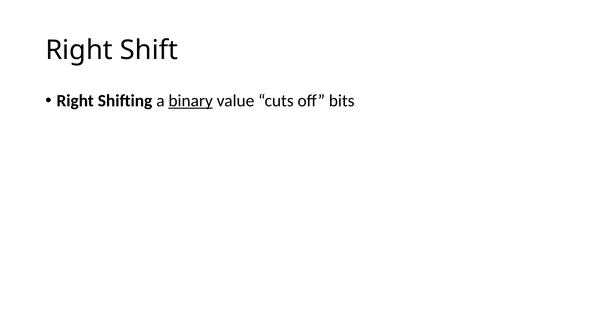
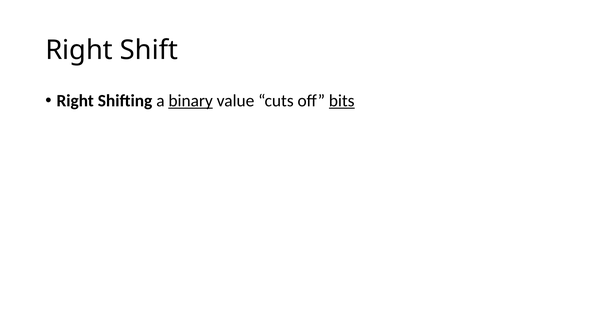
bits underline: none -> present
